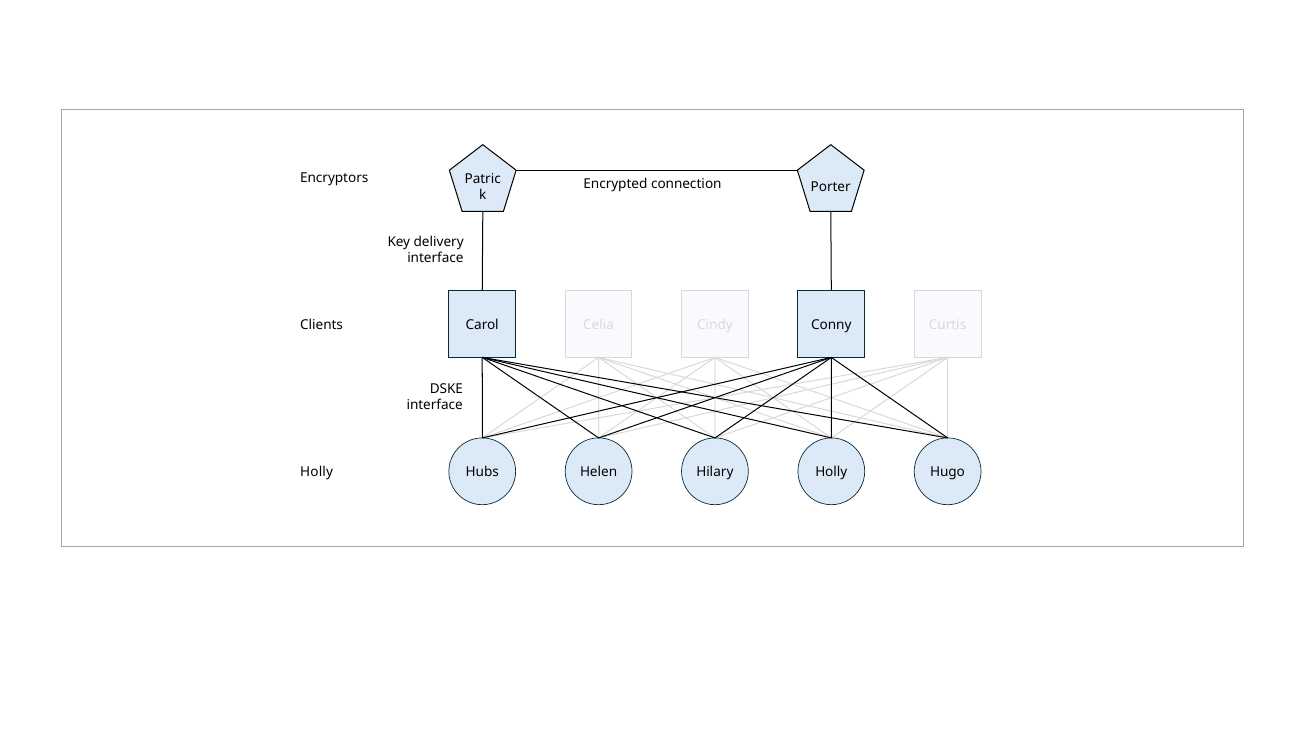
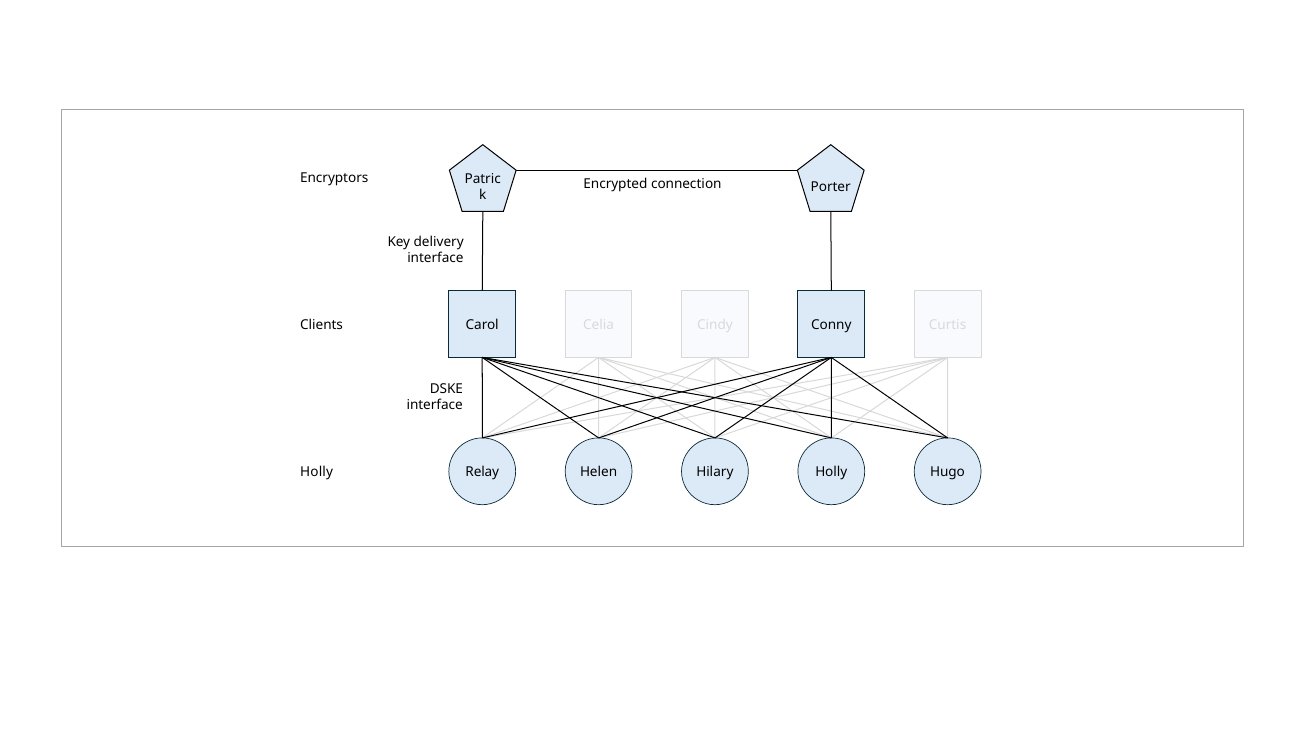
Hubs: Hubs -> Relay
